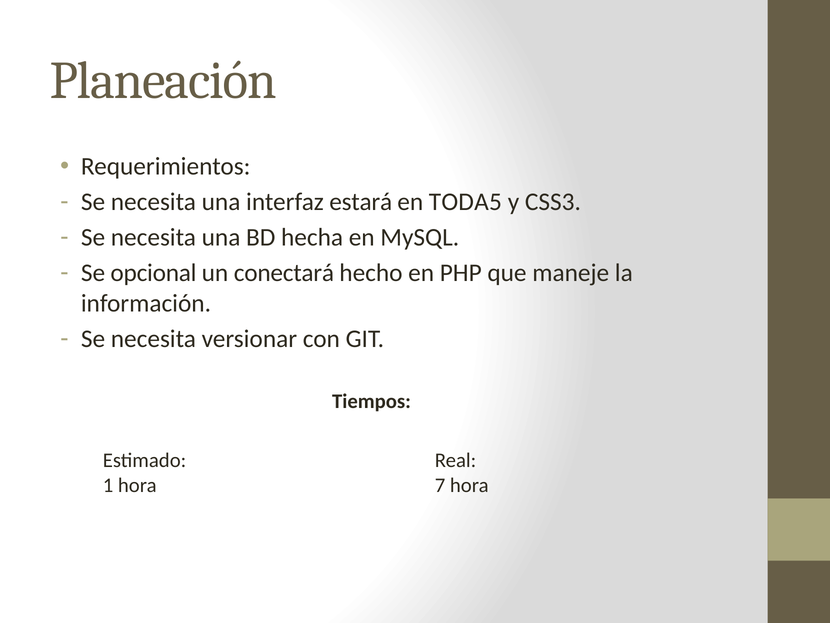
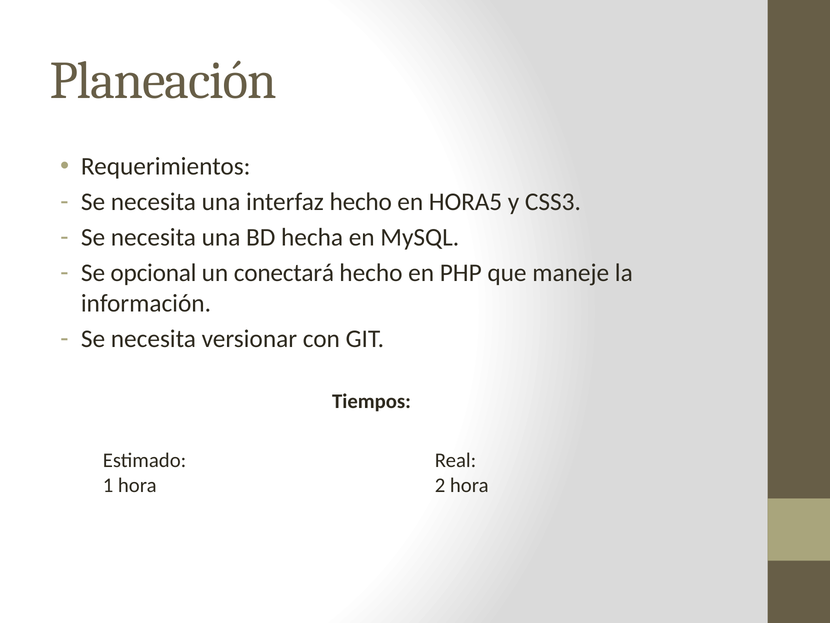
interfaz estará: estará -> hecho
TODA5: TODA5 -> HORA5
7: 7 -> 2
